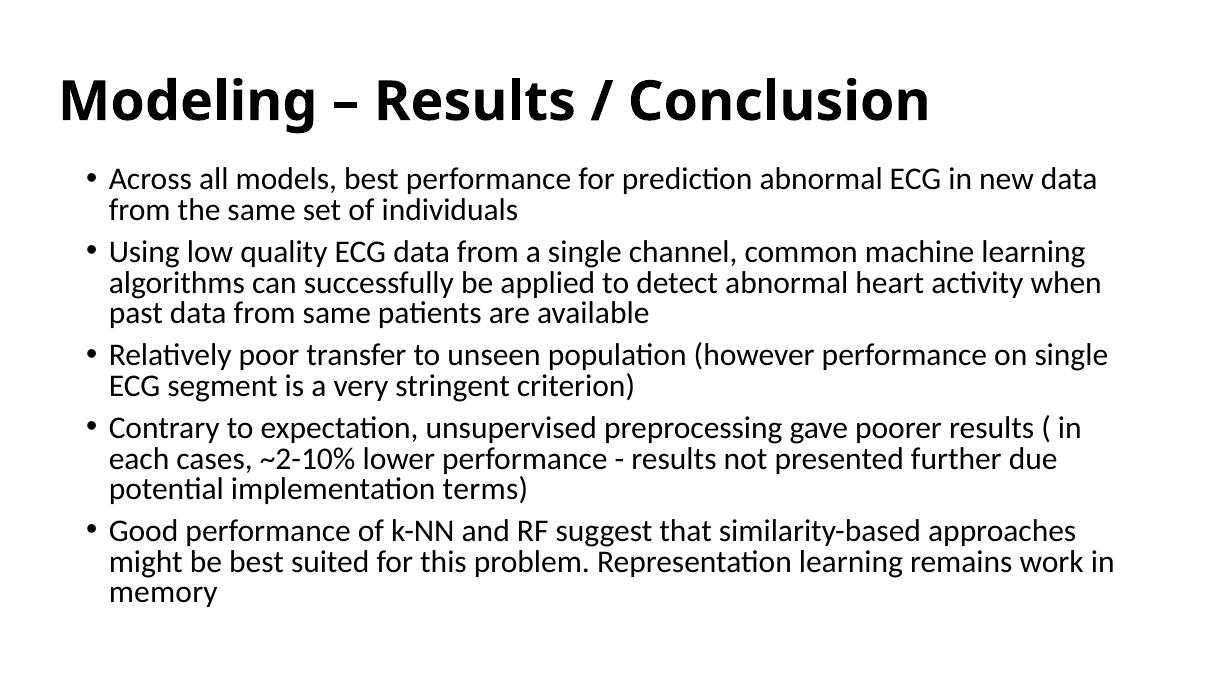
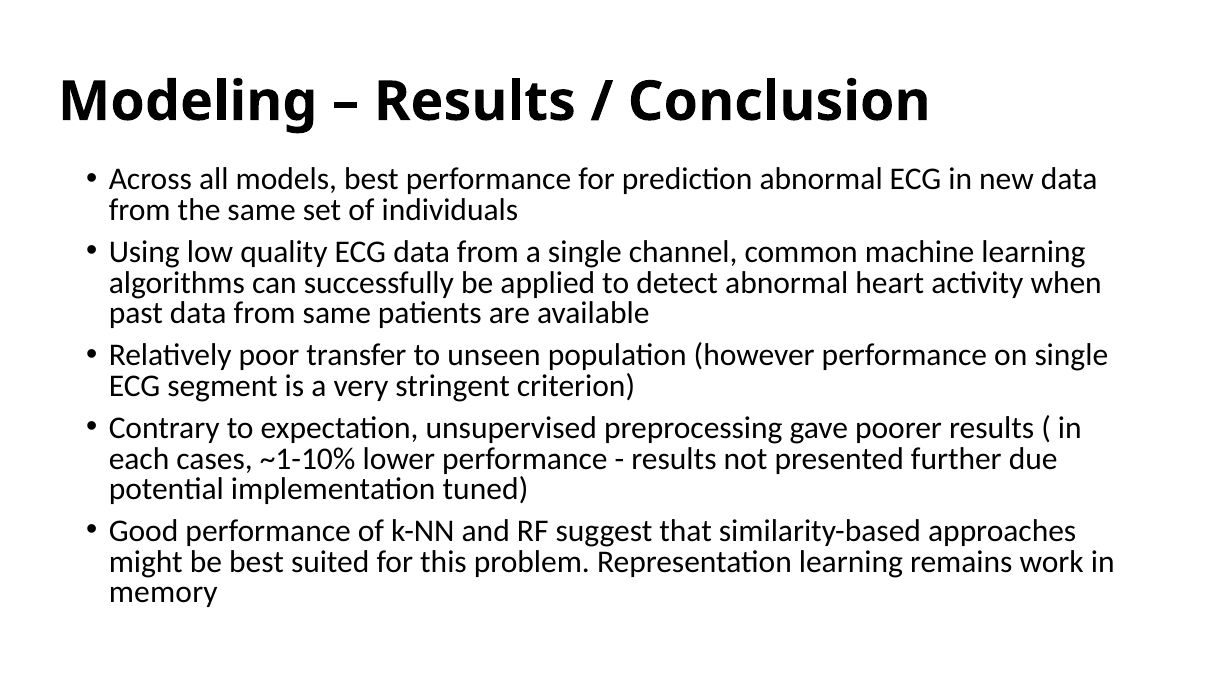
~2-10%: ~2-10% -> ~1-10%
terms: terms -> tuned
